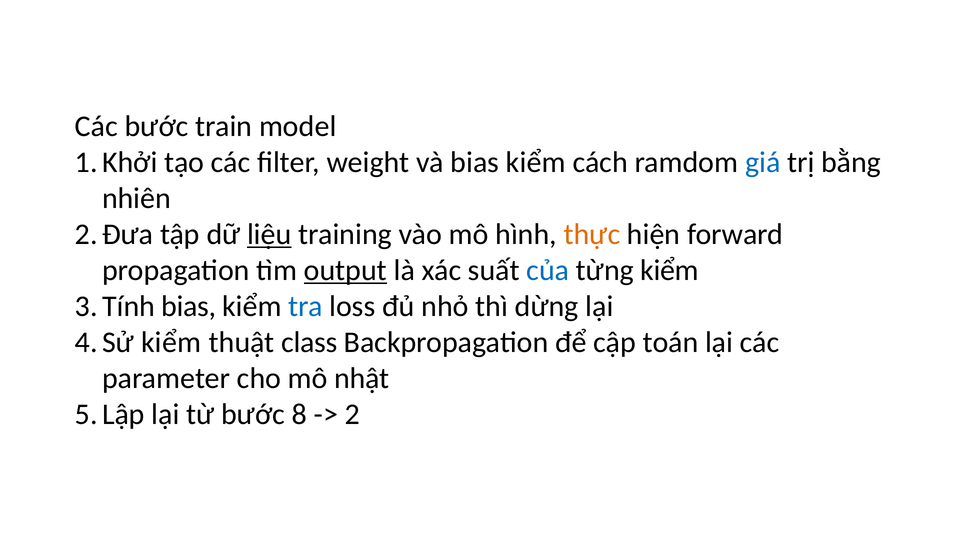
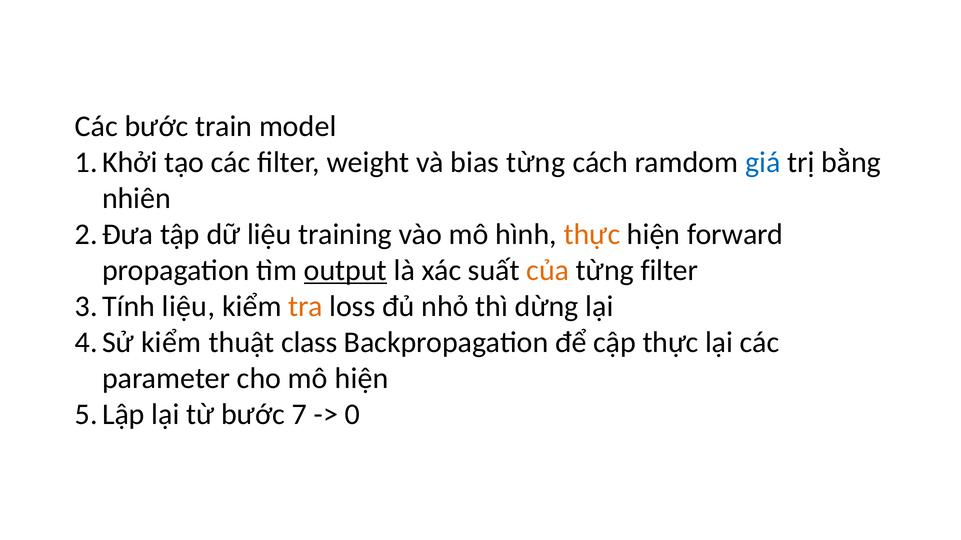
và bias kiểm: kiểm -> từng
liệu at (269, 235) underline: present -> none
của colour: blue -> orange
từng kiểm: kiểm -> filter
bias at (189, 307): bias -> liệu
tra colour: blue -> orange
cập toán: toán -> thực
mô nhật: nhật -> hiện
8: 8 -> 7
2: 2 -> 0
